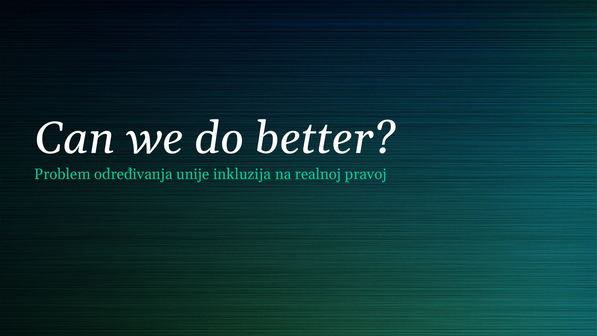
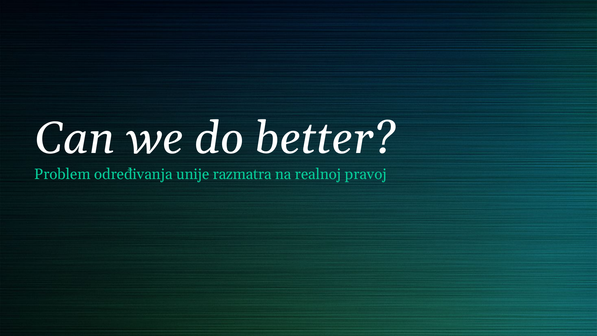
inkluzija: inkluzija -> razmatra
